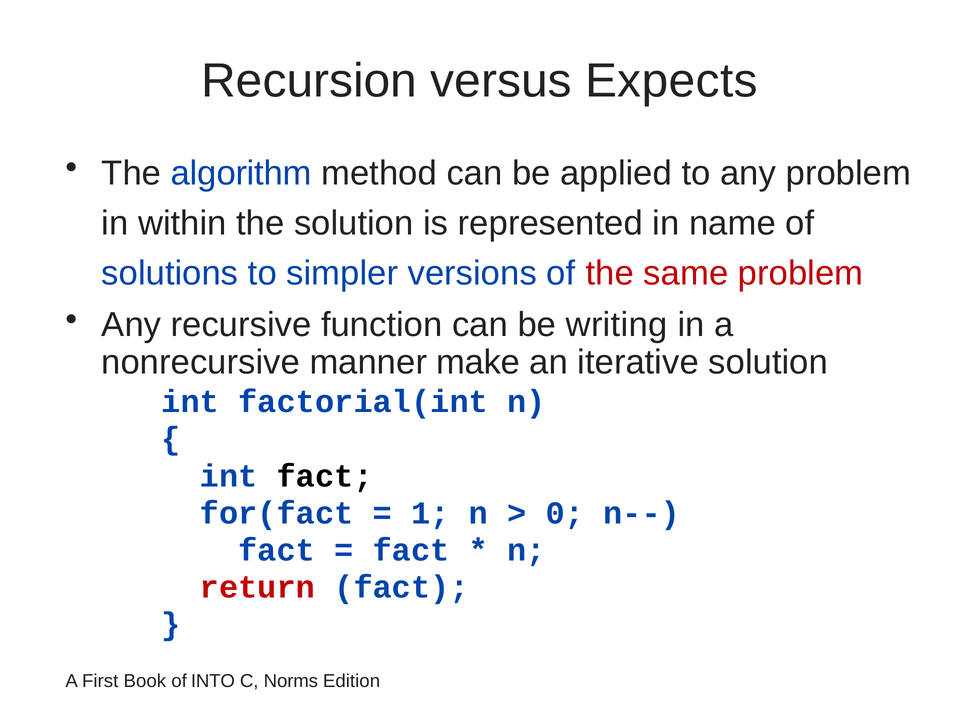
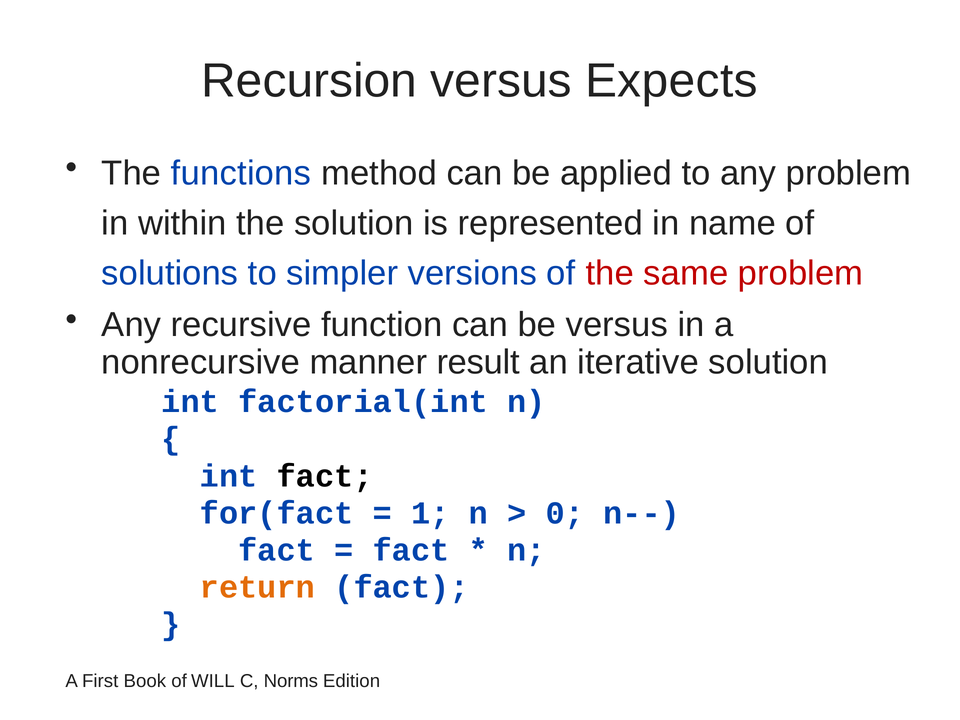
algorithm: algorithm -> functions
be writing: writing -> versus
make: make -> result
return colour: red -> orange
INTO: INTO -> WILL
